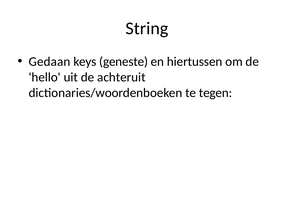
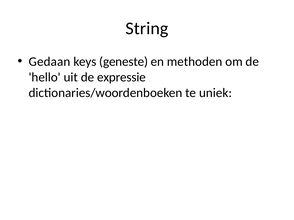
hiertussen: hiertussen -> methoden
achteruit: achteruit -> expressie
tegen: tegen -> uniek
